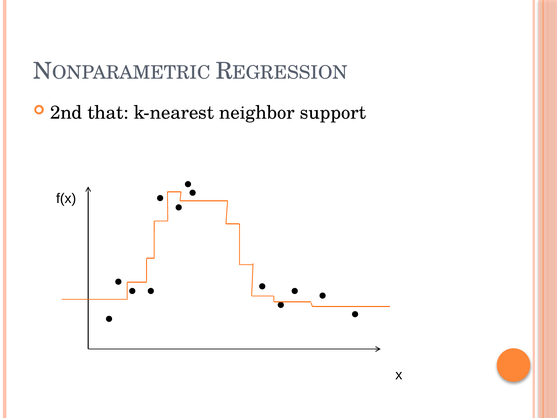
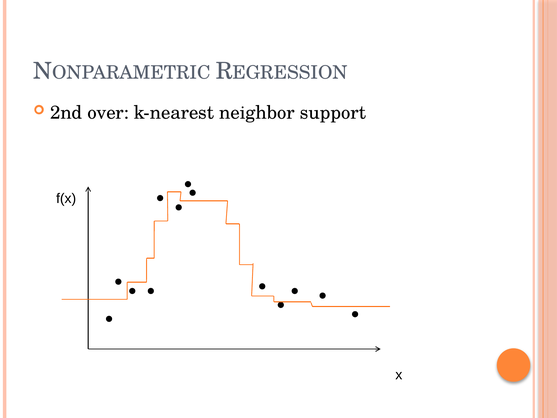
that: that -> over
